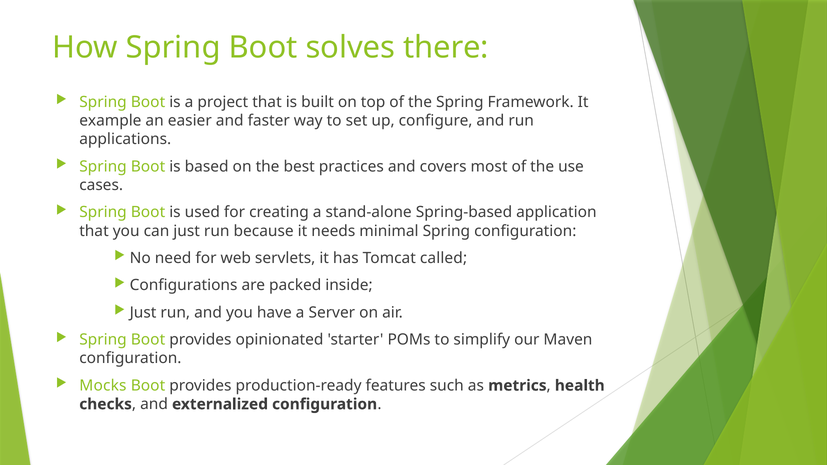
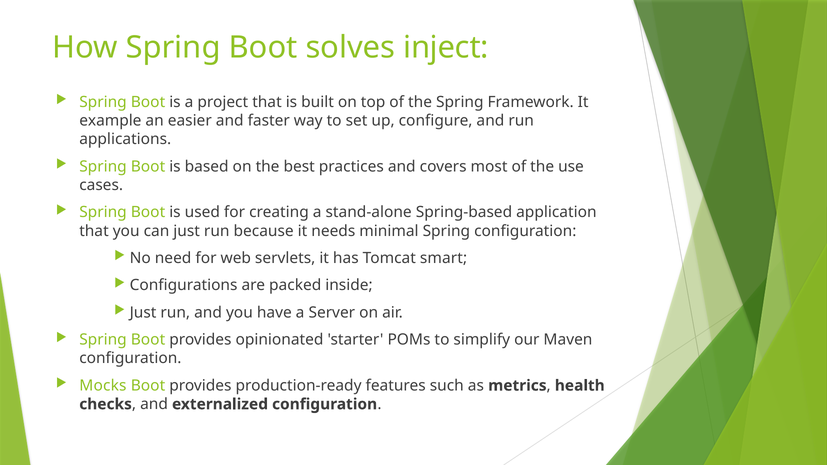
there: there -> inject
called: called -> smart
